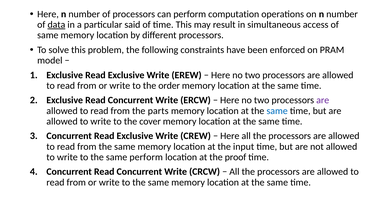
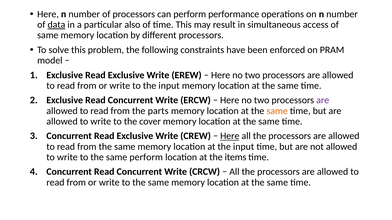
computation: computation -> performance
said: said -> also
to the order: order -> input
same at (277, 111) colour: blue -> orange
Here at (230, 136) underline: none -> present
proof: proof -> items
